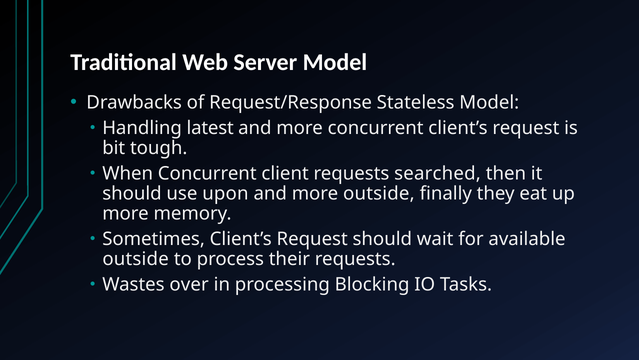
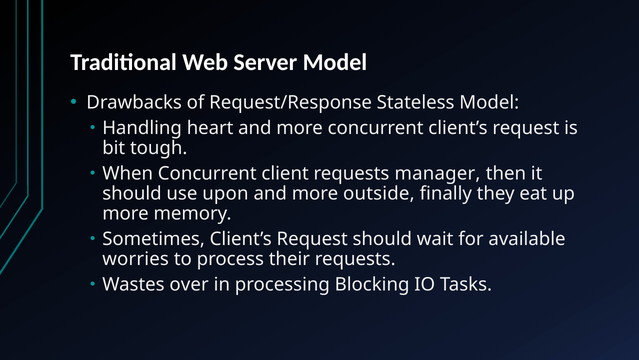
latest: latest -> heart
searched: searched -> manager
outside at (136, 259): outside -> worries
